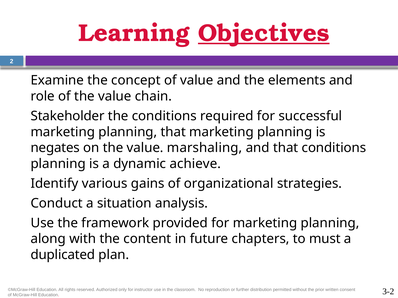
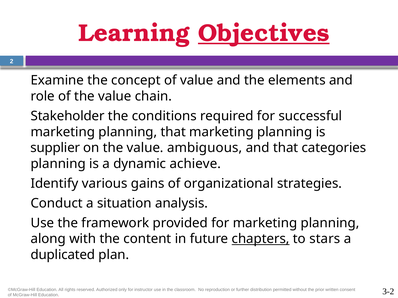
negates: negates -> supplier
marshaling: marshaling -> ambiguous
that conditions: conditions -> categories
chapters underline: none -> present
must: must -> stars
